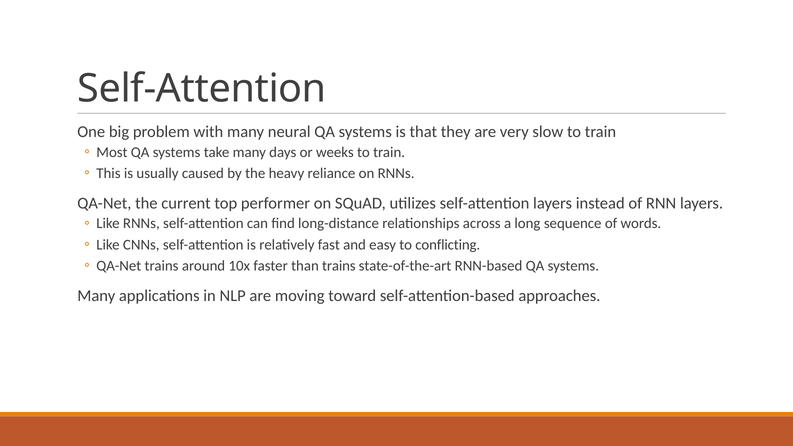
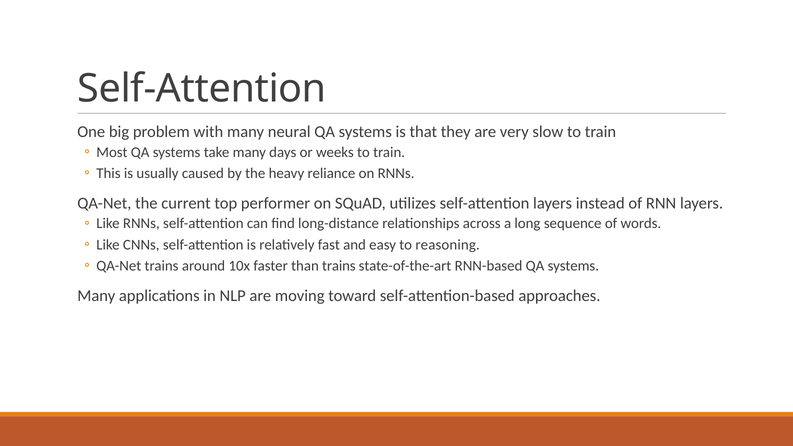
conflicting: conflicting -> reasoning
